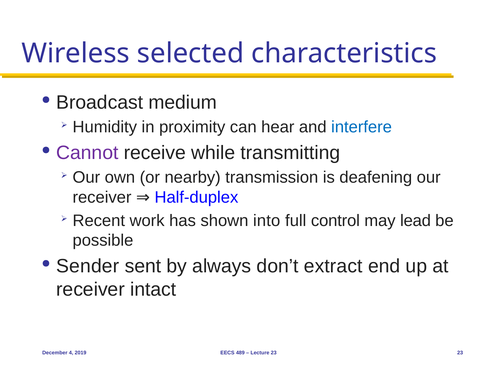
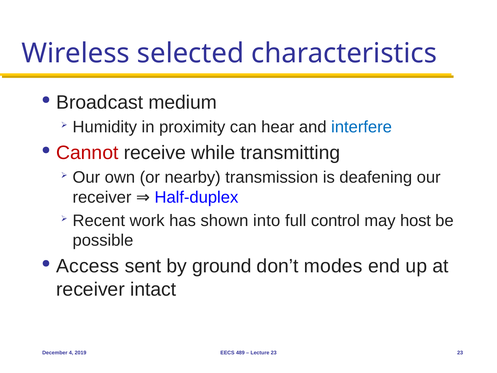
Cannot colour: purple -> red
lead: lead -> host
Sender: Sender -> Access
always: always -> ground
extract: extract -> modes
